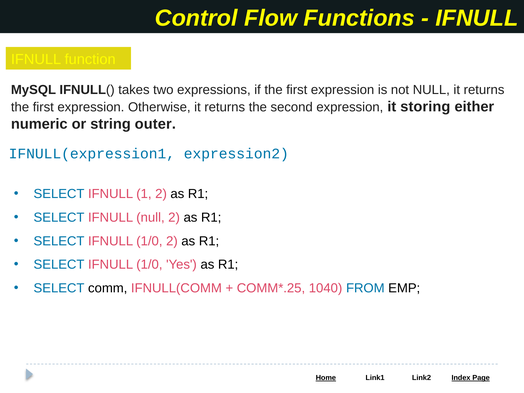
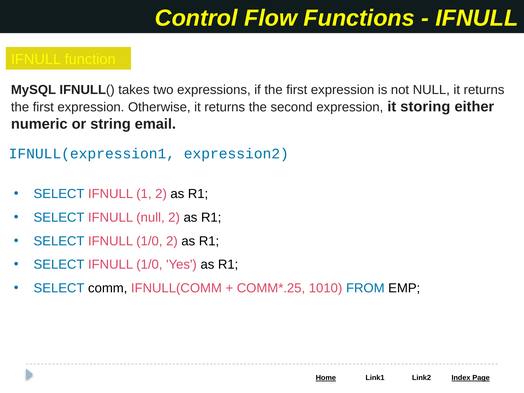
outer: outer -> email
1040: 1040 -> 1010
